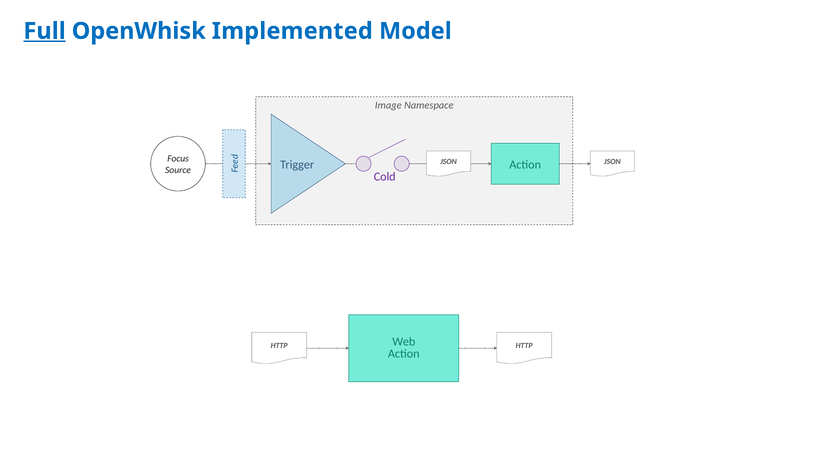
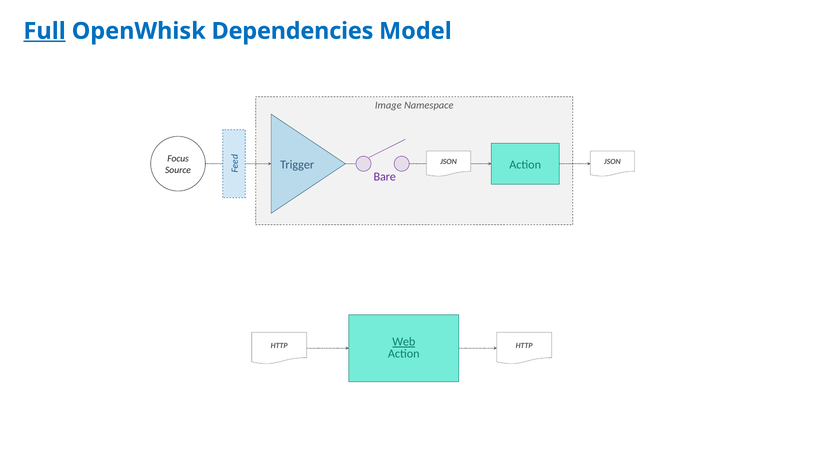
Implemented: Implemented -> Dependencies
Cold: Cold -> Bare
Web underline: none -> present
